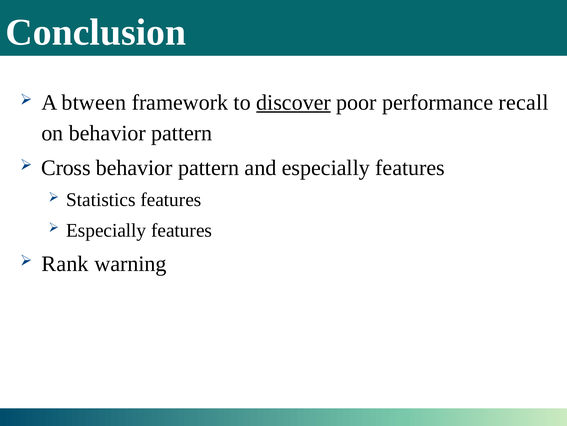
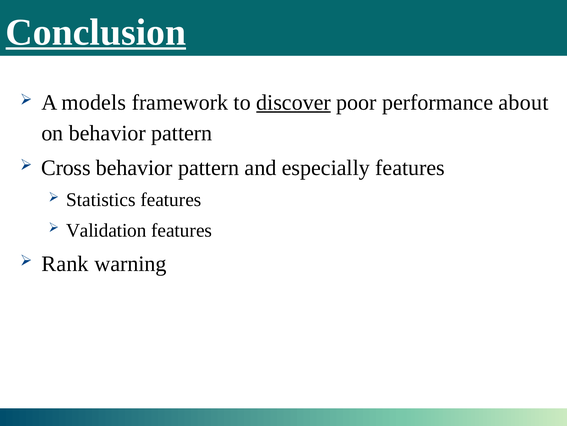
Conclusion underline: none -> present
btween: btween -> models
recall: recall -> about
Especially at (106, 230): Especially -> Validation
